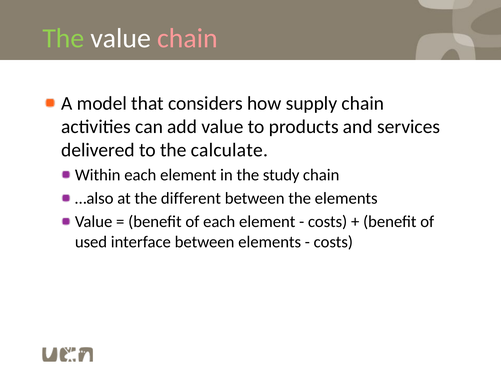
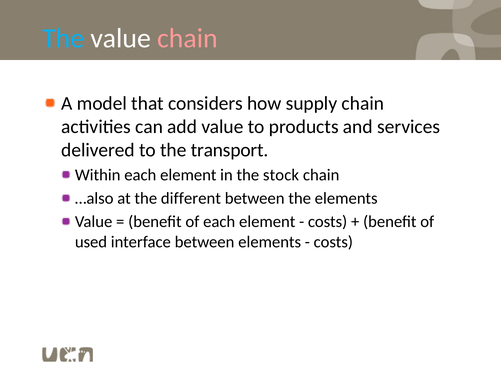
The at (63, 38) colour: light green -> light blue
calculate: calculate -> transport
study: study -> stock
